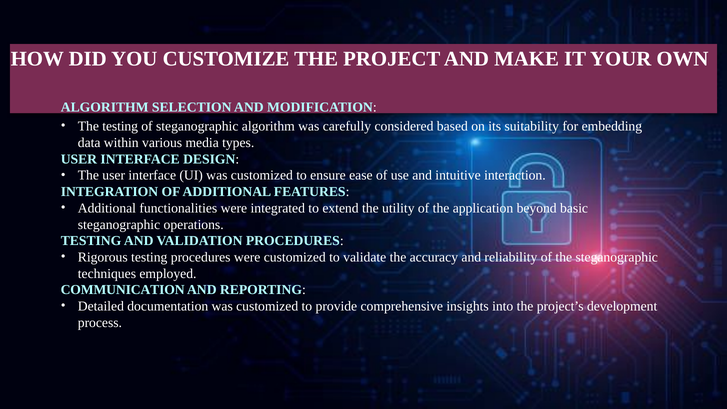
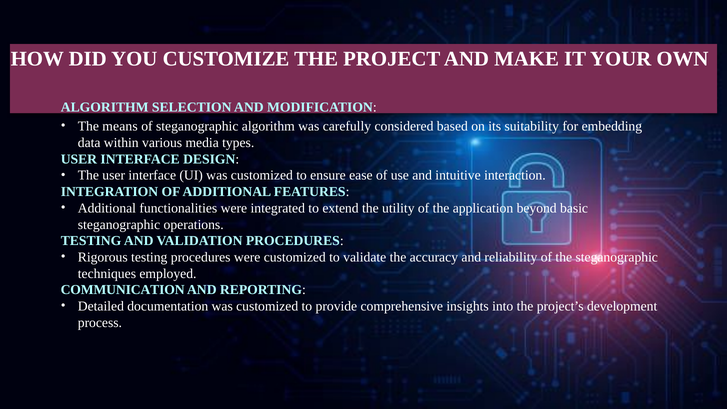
The testing: testing -> means
